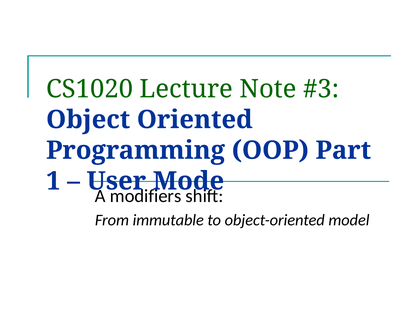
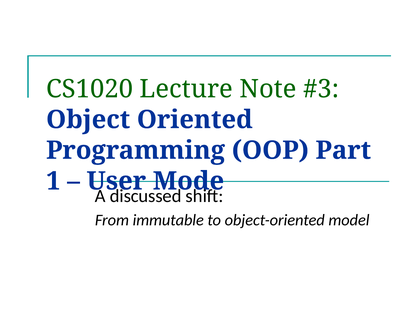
modifiers: modifiers -> discussed
